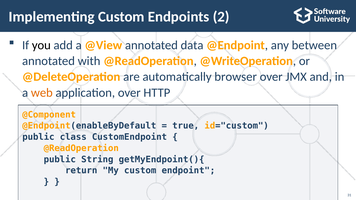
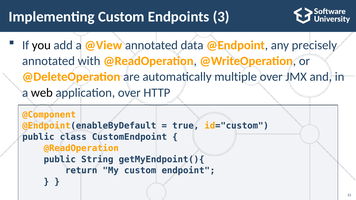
2: 2 -> 3
between: between -> precisely
browser: browser -> multiple
web colour: orange -> black
